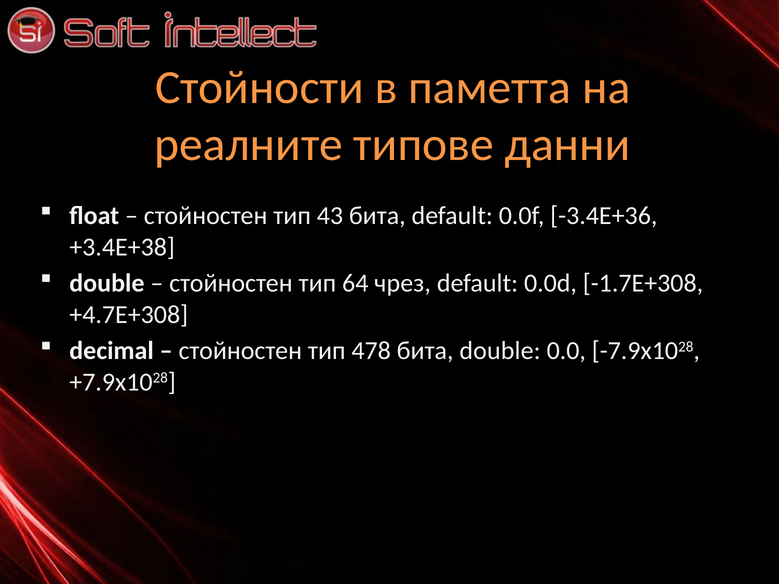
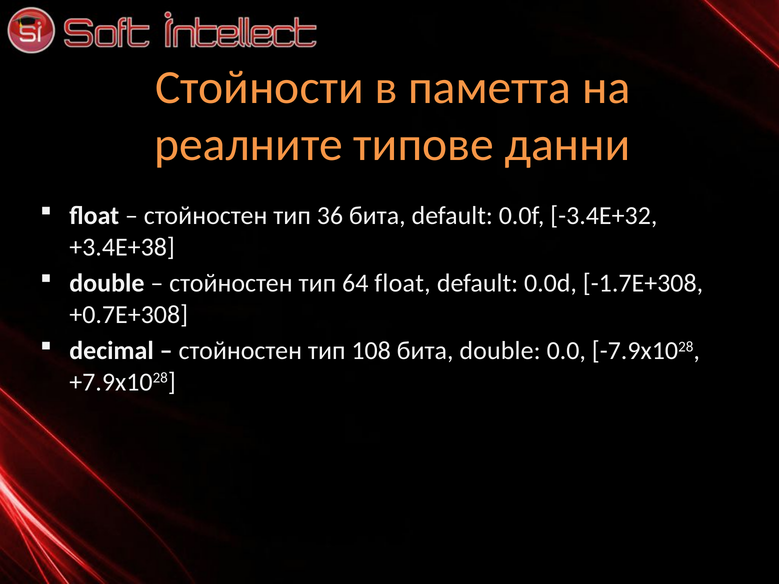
43: 43 -> 36
-3.4E+36: -3.4E+36 -> -3.4E+32
64 чрез: чрез -> float
+4.7E+308: +4.7E+308 -> +0.7E+308
478: 478 -> 108
